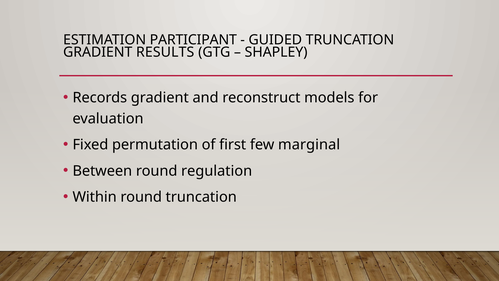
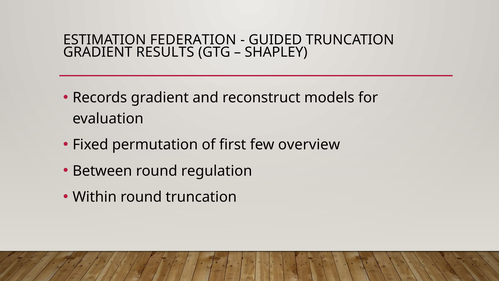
PARTICIPANT: PARTICIPANT -> FEDERATION
marginal: marginal -> overview
